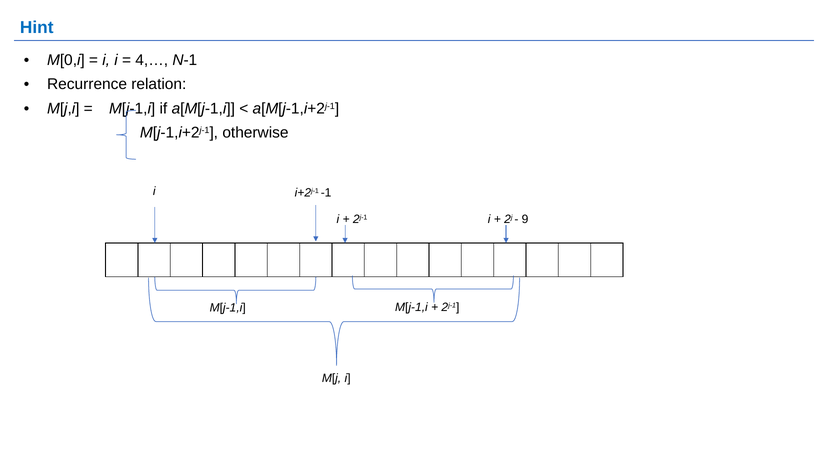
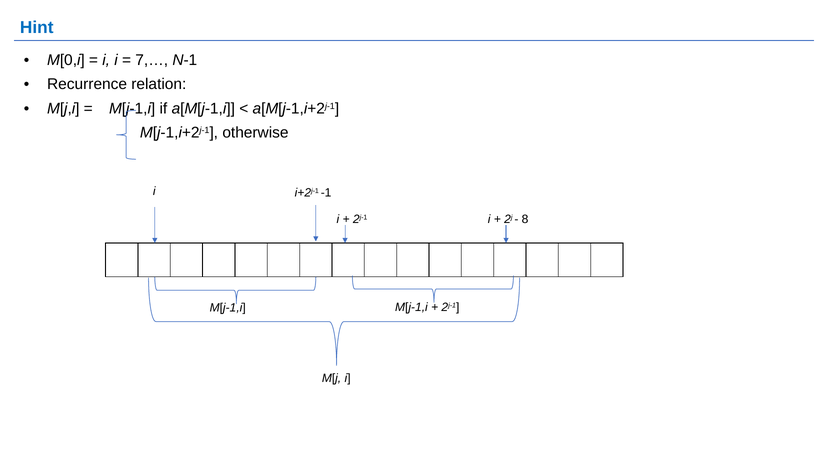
4,…: 4,… -> 7,…
9: 9 -> 8
